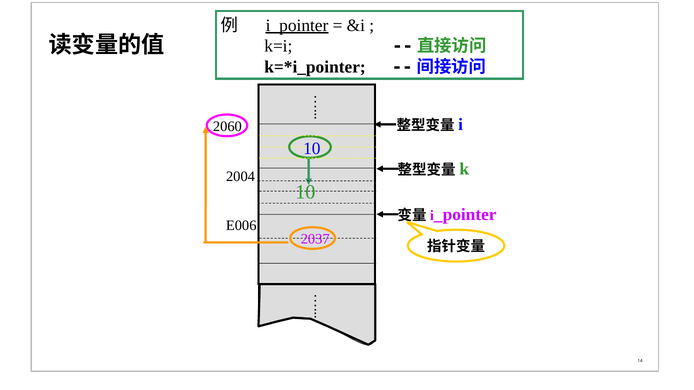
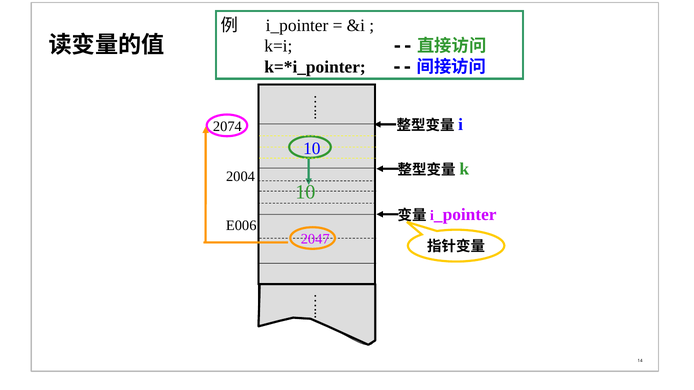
i_pointer underline: present -> none
2060: 2060 -> 2074
2037: 2037 -> 2047
